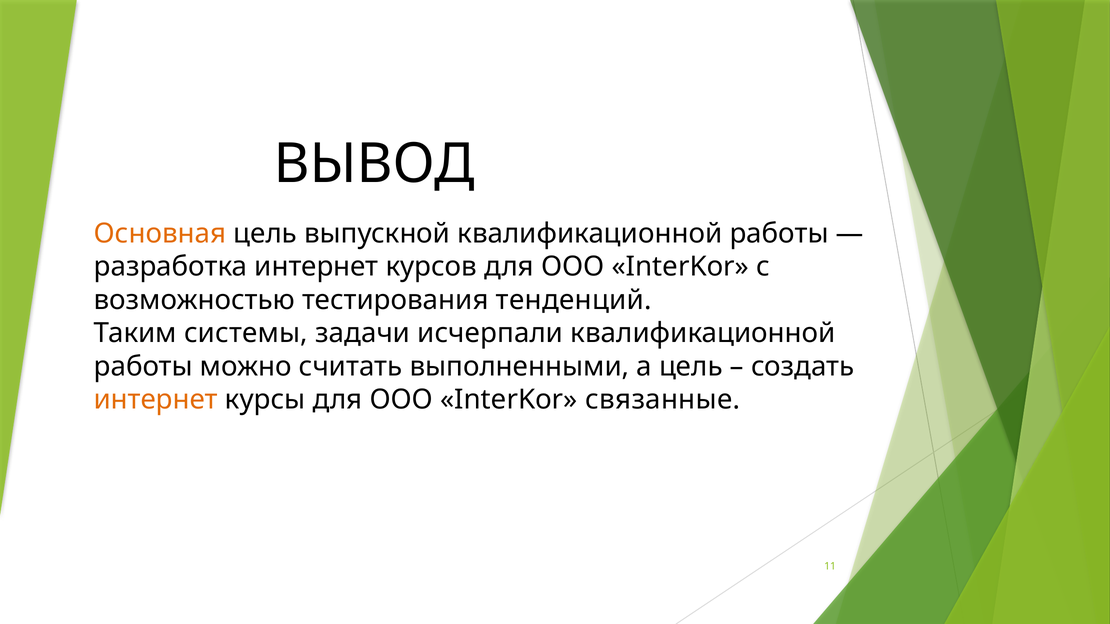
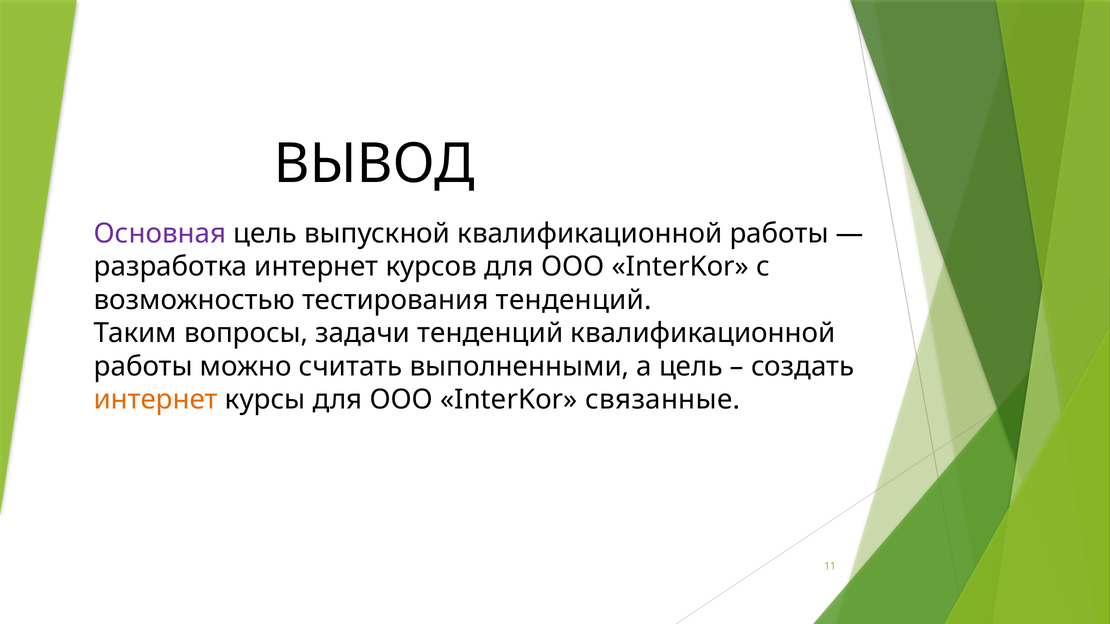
Основная colour: orange -> purple
системы: системы -> вопросы
задачи исчерпали: исчерпали -> тенденций
